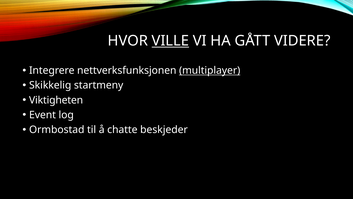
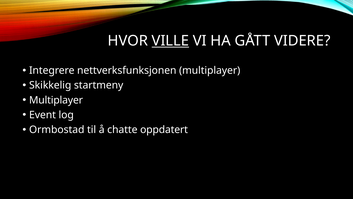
multiplayer at (210, 70) underline: present -> none
Viktigheten at (56, 100): Viktigheten -> Multiplayer
beskjeder: beskjeder -> oppdatert
